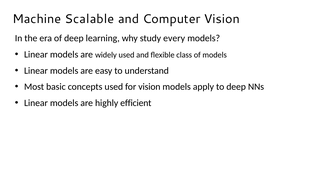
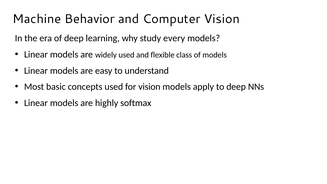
Scalable: Scalable -> Behavior
efficient: efficient -> softmax
